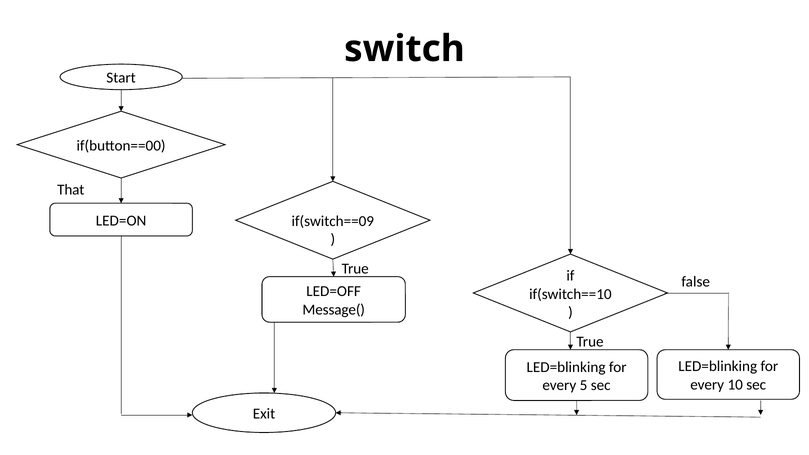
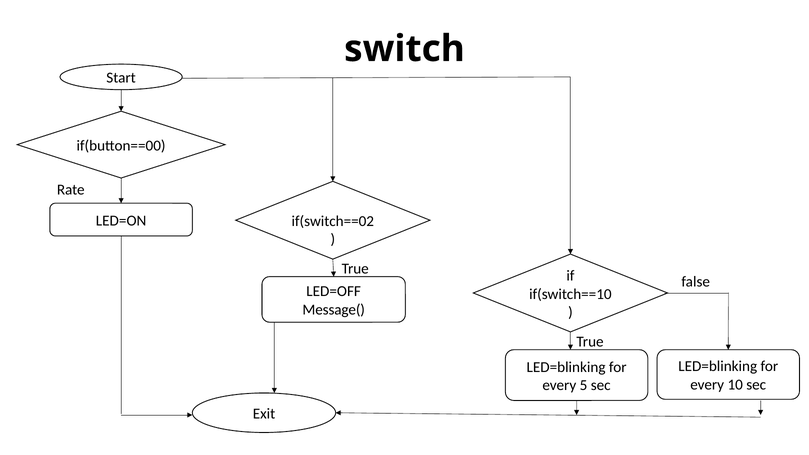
That: That -> Rate
if(switch==09: if(switch==09 -> if(switch==02
